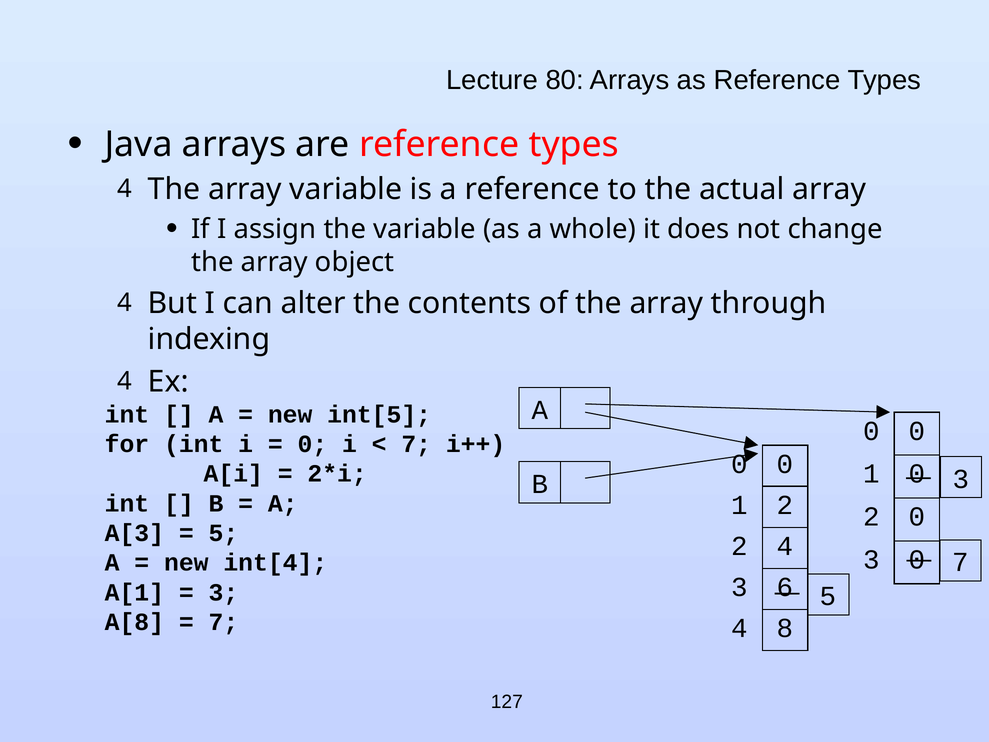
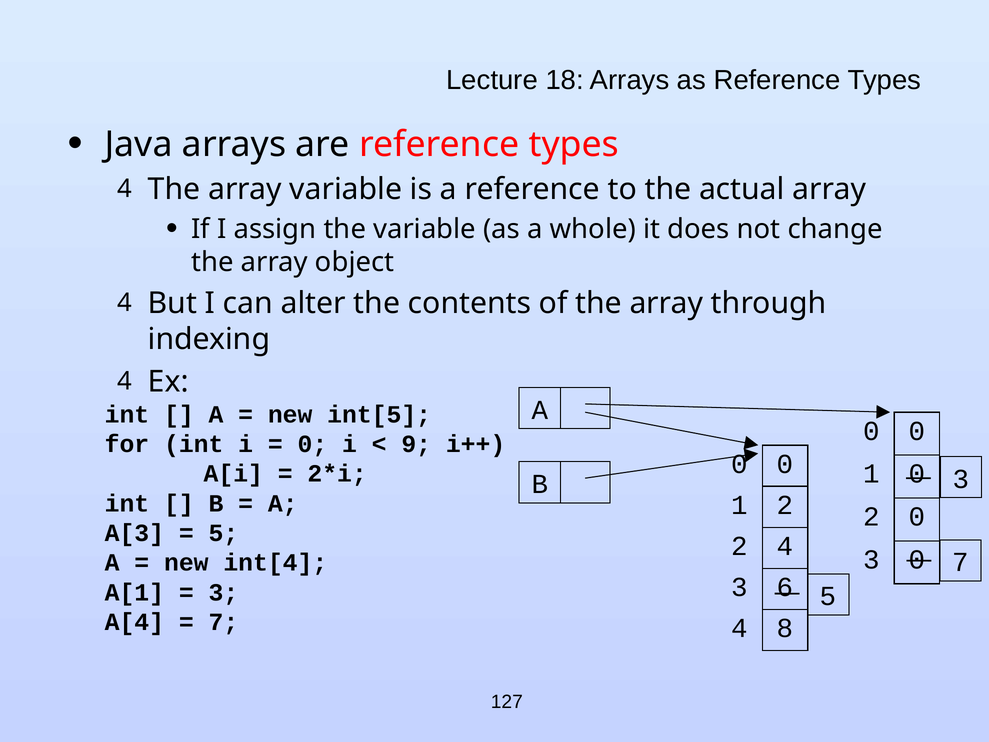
80: 80 -> 18
7 at (416, 444): 7 -> 9
A[8: A[8 -> A[4
